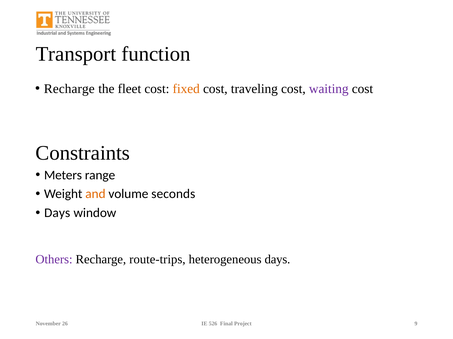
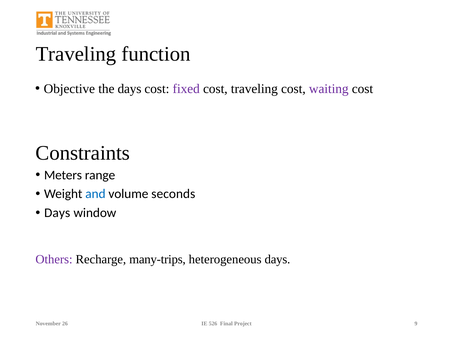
Transport at (76, 54): Transport -> Traveling
Recharge at (69, 89): Recharge -> Objective
the fleet: fleet -> days
fixed colour: orange -> purple
and colour: orange -> blue
route-trips: route-trips -> many-trips
